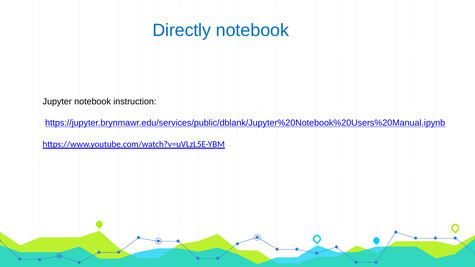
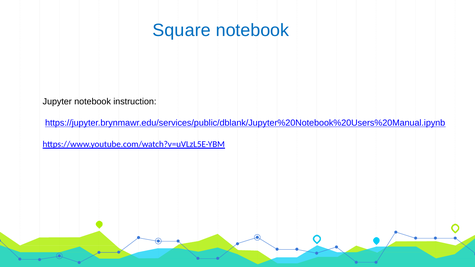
Directly: Directly -> Square
